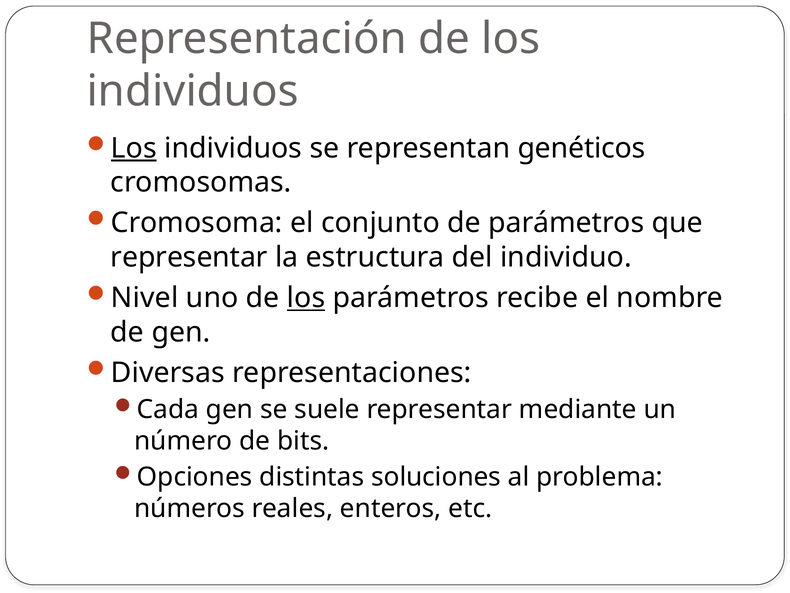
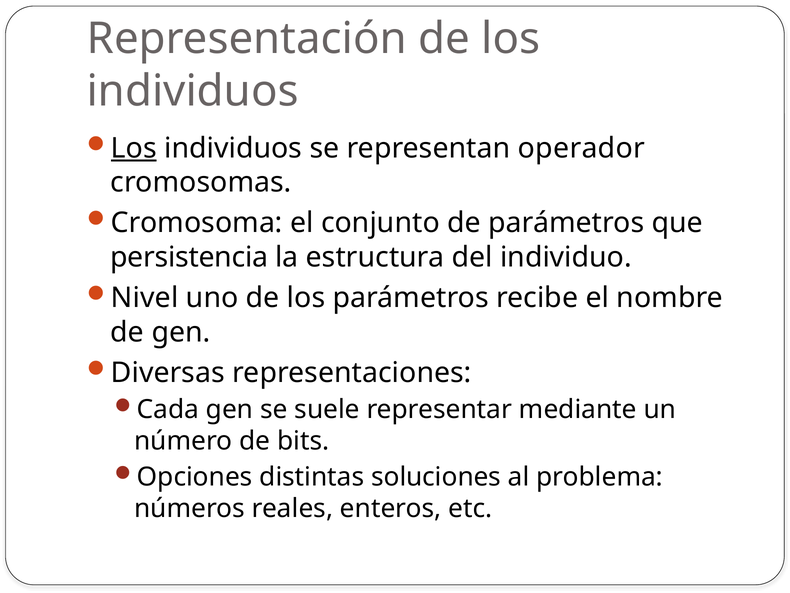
genéticos: genéticos -> operador
representar at (189, 257): representar -> persistencia
los at (306, 298) underline: present -> none
